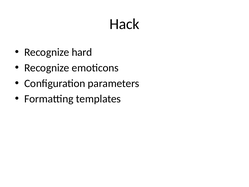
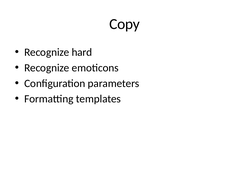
Hack: Hack -> Copy
